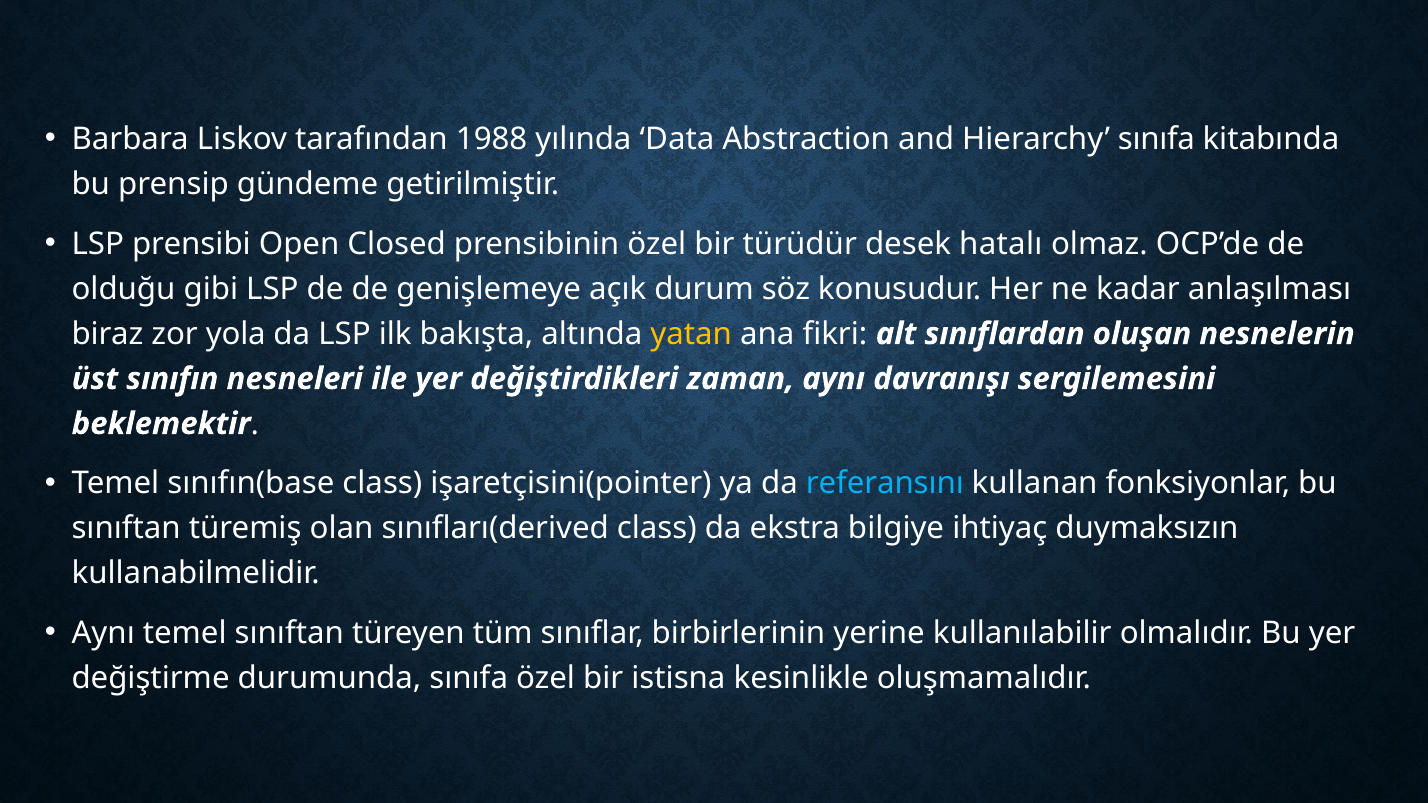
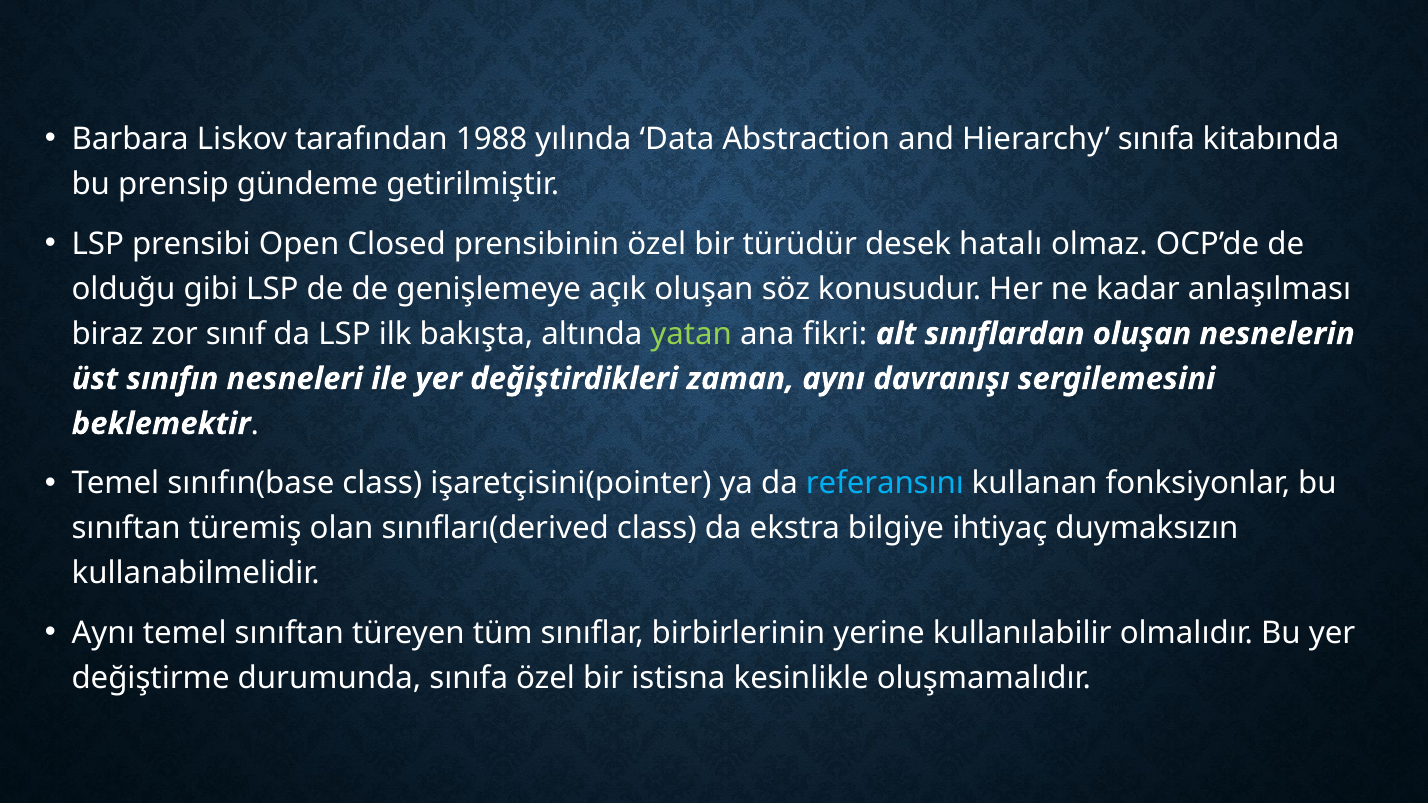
açık durum: durum -> oluşan
yola: yola -> sınıf
yatan colour: yellow -> light green
